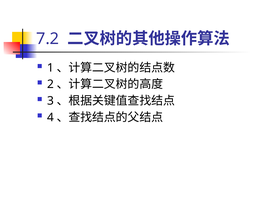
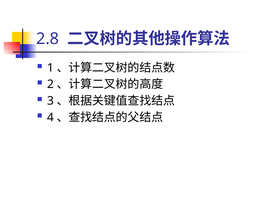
7.2: 7.2 -> 2.8
